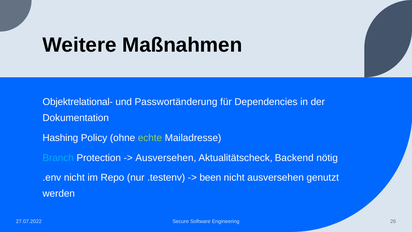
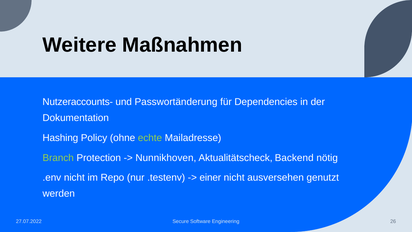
Objektrelational-: Objektrelational- -> Nutzeraccounts-
Branch colour: light blue -> light green
Ausversehen at (166, 158): Ausversehen -> Nunnikhoven
been: been -> einer
